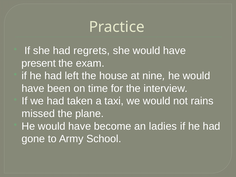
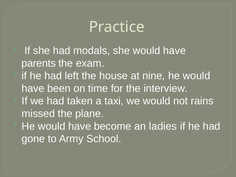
regrets: regrets -> modals
present: present -> parents
